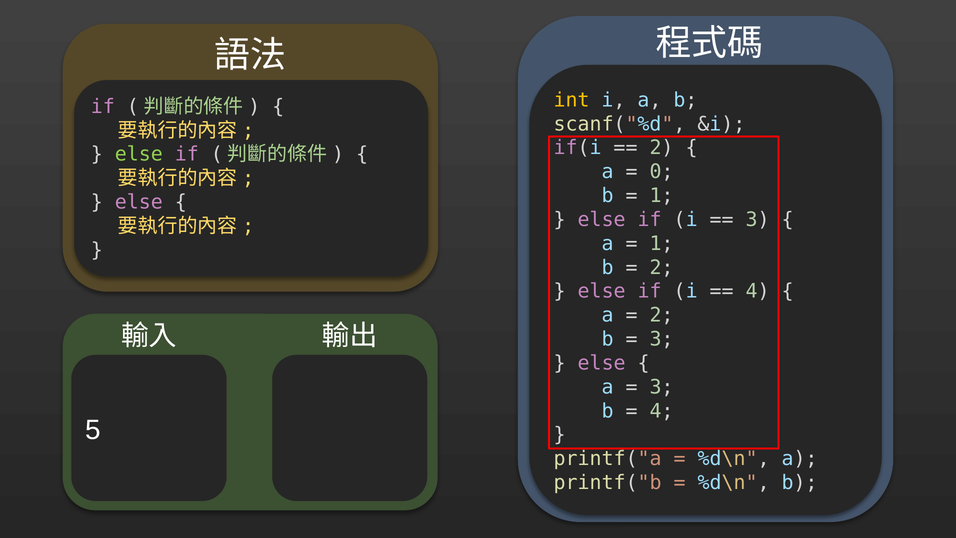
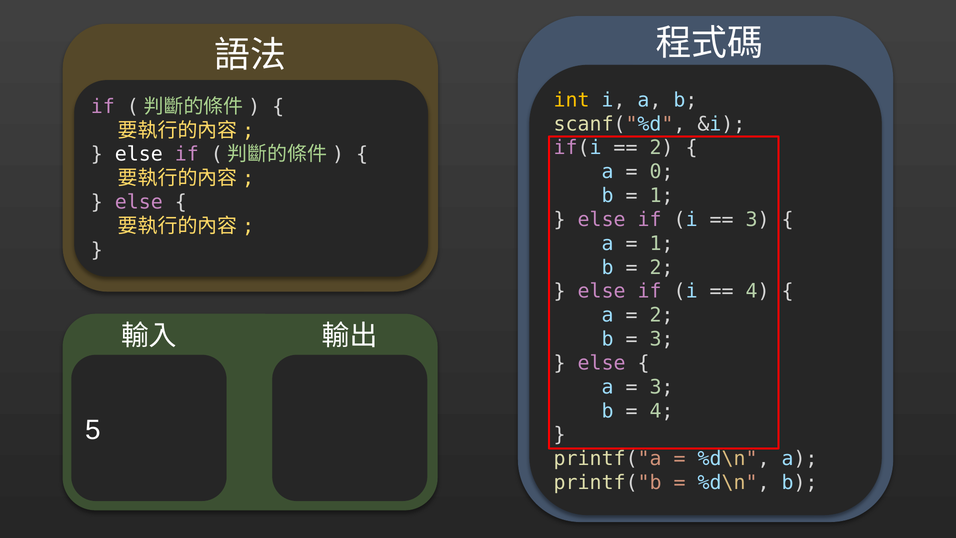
else at (139, 154) colour: light green -> white
